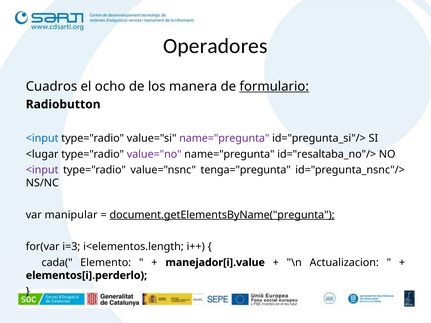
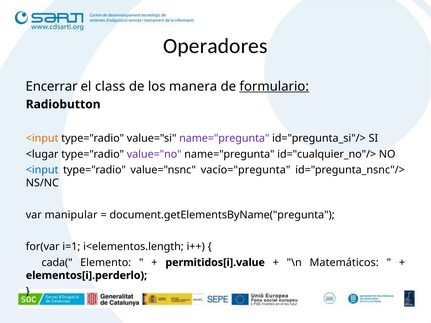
Cuadros: Cuadros -> Encerrar
ocho: ocho -> class
<input at (42, 138) colour: blue -> orange
id="resaltaba_no"/>: id="resaltaba_no"/> -> id="cualquier_no"/>
<input at (42, 170) colour: purple -> blue
tenga="pregunta: tenga="pregunta -> vacío="pregunta
document.getElementsByName("pregunta underline: present -> none
i=3: i=3 -> i=1
manejador[i].value: manejador[i].value -> permitidos[i].value
Actualizacion: Actualizacion -> Matemáticos
